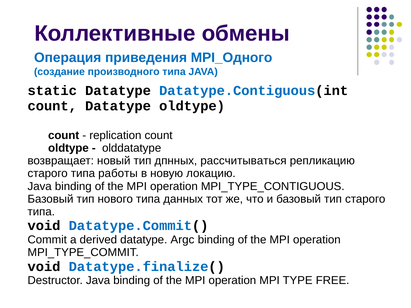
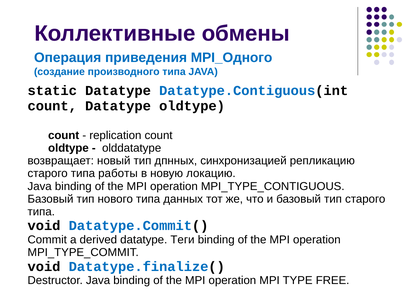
рассчитываться: рассчитываться -> синхронизацией
Argc: Argc -> Теги
